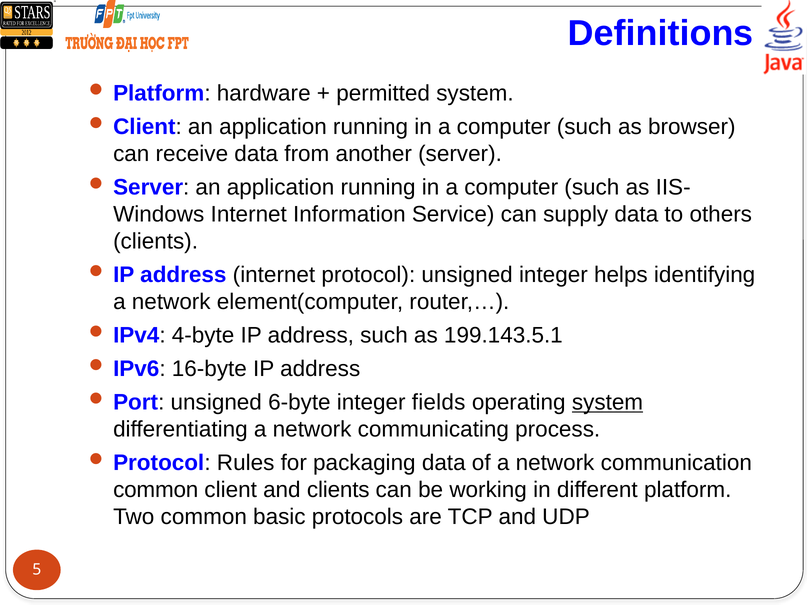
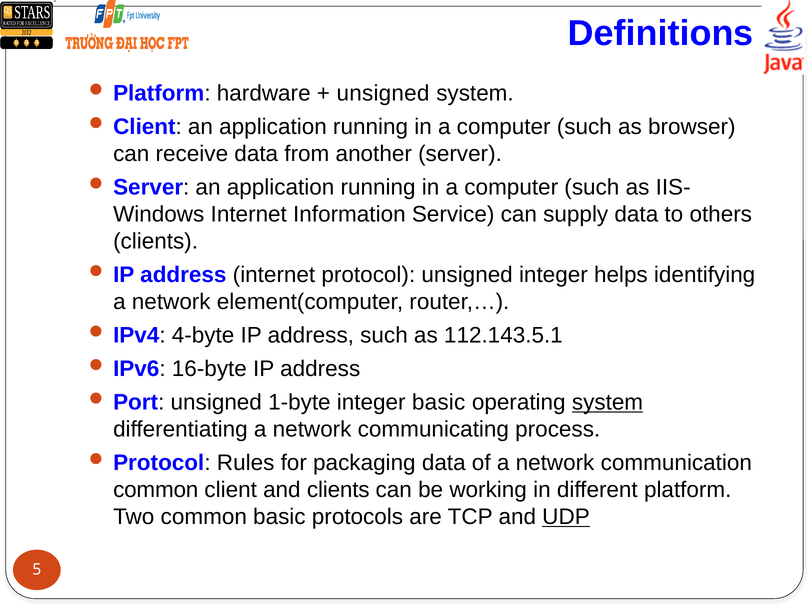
permitted at (383, 93): permitted -> unsigned
199.143.5.1: 199.143.5.1 -> 112.143.5.1
6-byte: 6-byte -> 1-byte
integer fields: fields -> basic
UDP underline: none -> present
